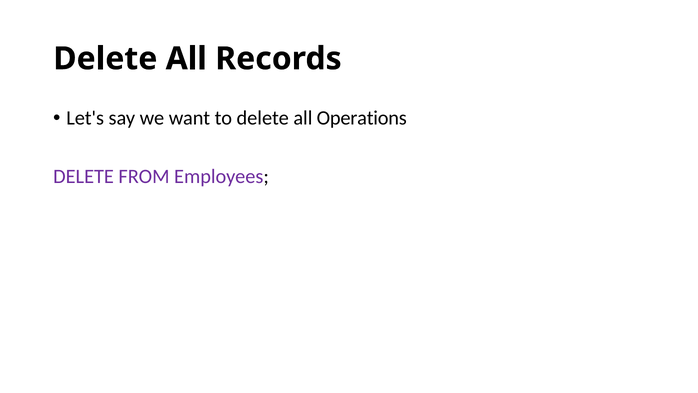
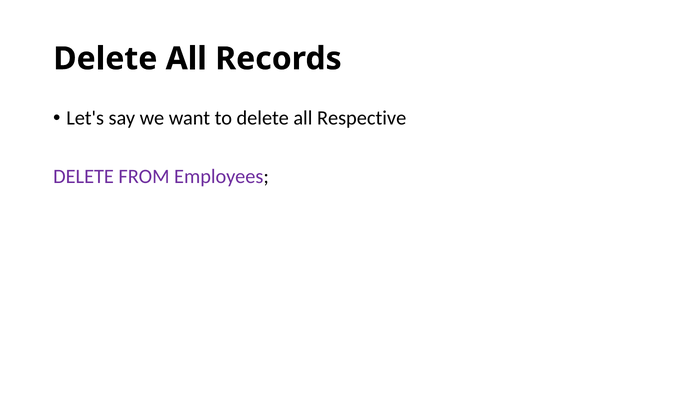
Operations: Operations -> Respective
